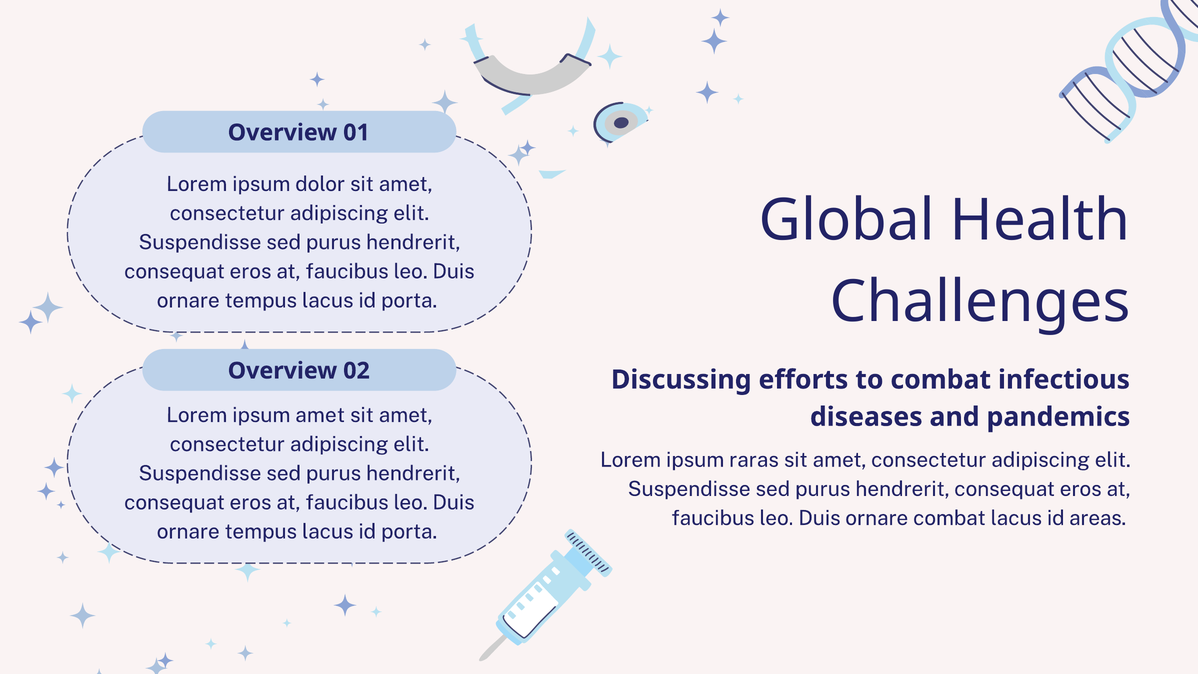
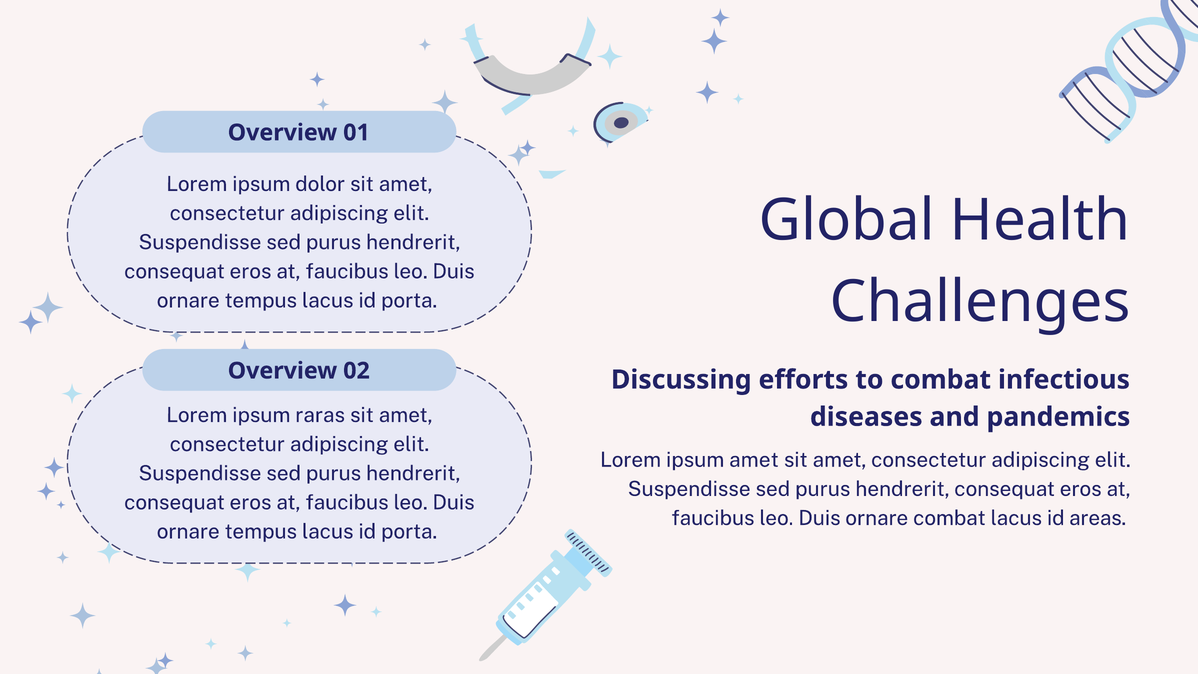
ipsum amet: amet -> raras
ipsum raras: raras -> amet
